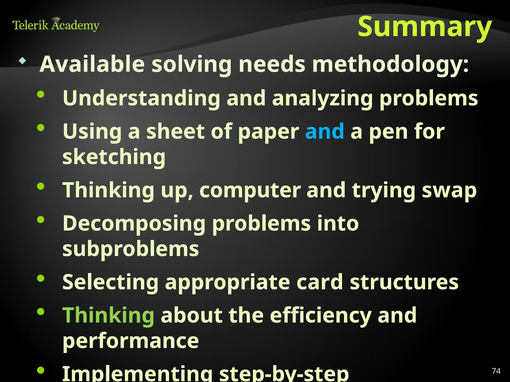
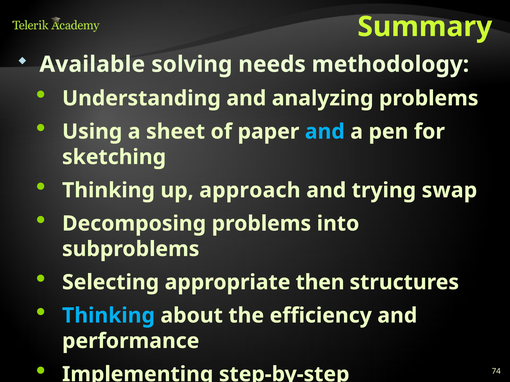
computer: computer -> approach
card: card -> then
Thinking at (108, 316) colour: light green -> light blue
